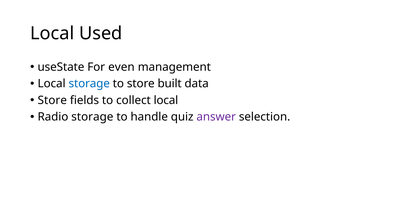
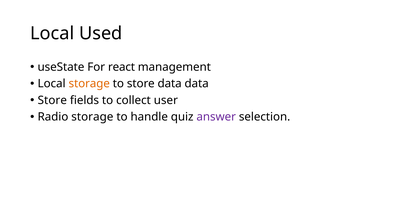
even: even -> react
storage at (89, 84) colour: blue -> orange
store built: built -> data
collect local: local -> user
